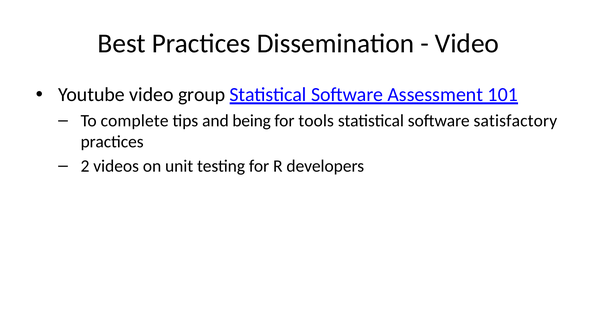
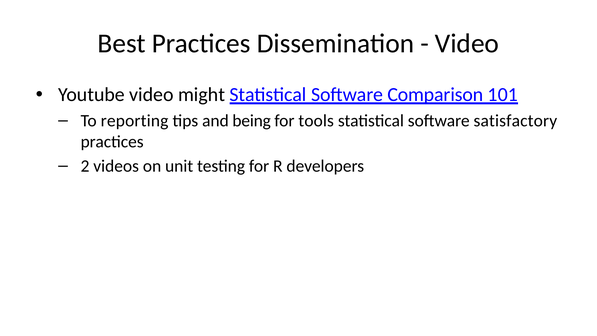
group: group -> might
Assessment: Assessment -> Comparison
complete: complete -> reporting
